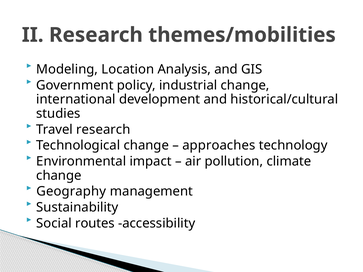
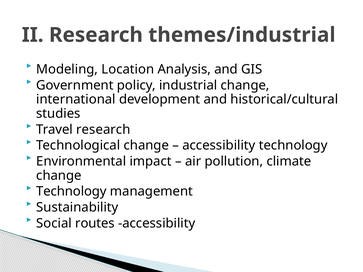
themes/mobilities: themes/mobilities -> themes/industrial
approaches at (219, 146): approaches -> accessibility
Geography at (71, 192): Geography -> Technology
